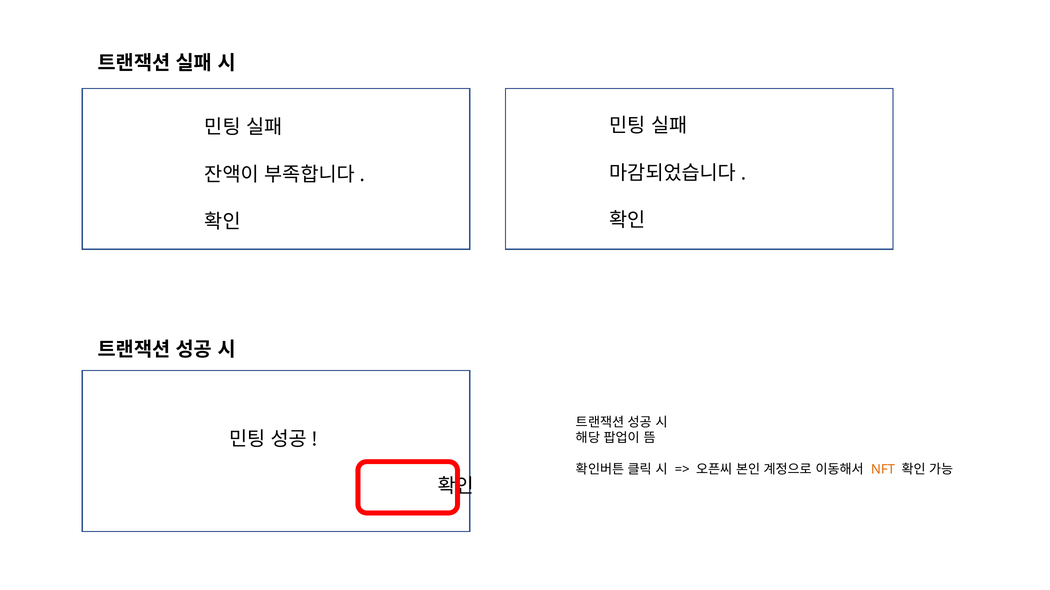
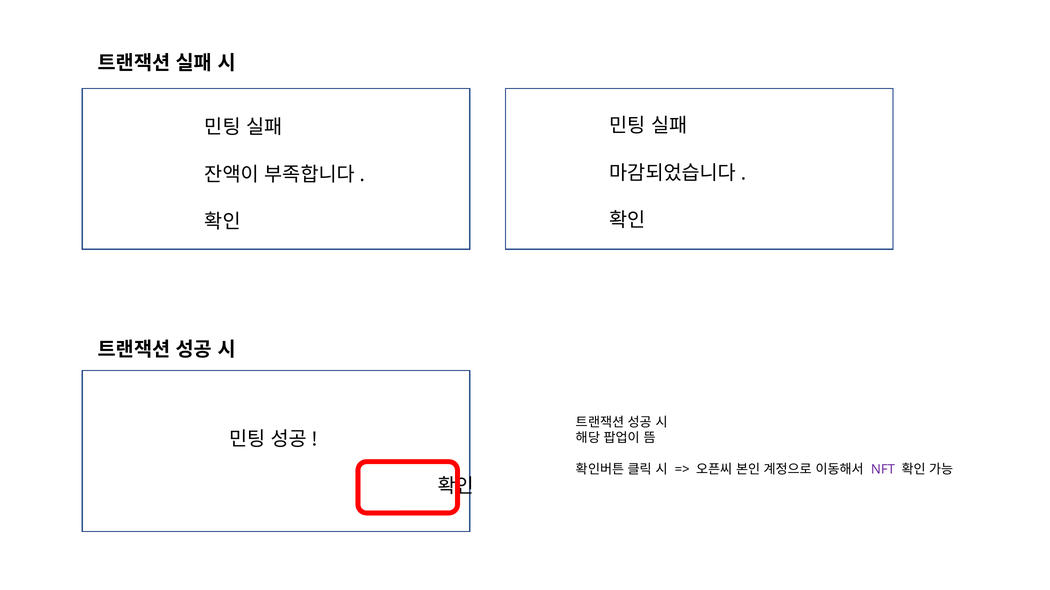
NFT colour: orange -> purple
